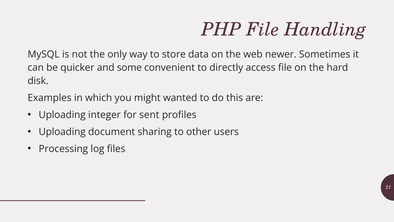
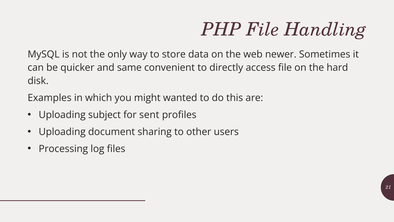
some: some -> same
integer: integer -> subject
